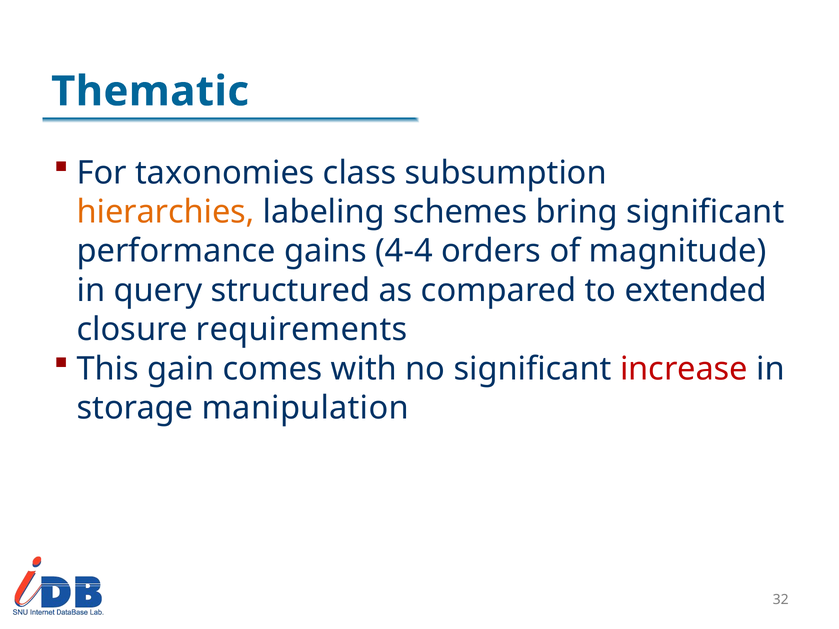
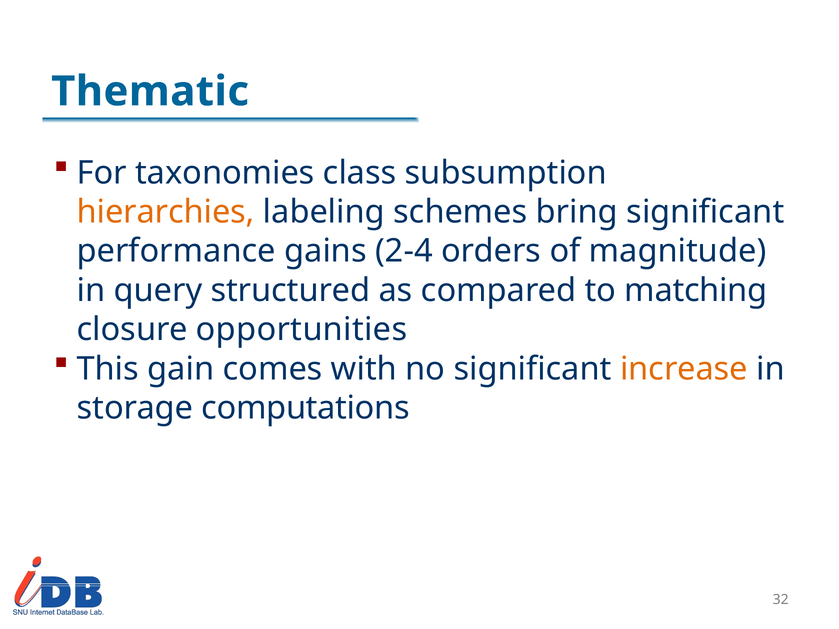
4-4: 4-4 -> 2-4
extended: extended -> matching
requirements: requirements -> opportunities
increase colour: red -> orange
manipulation: manipulation -> computations
